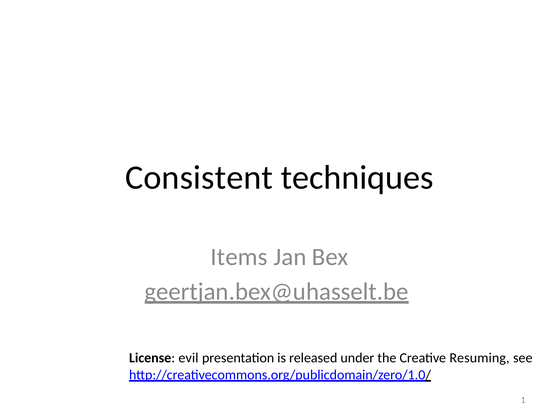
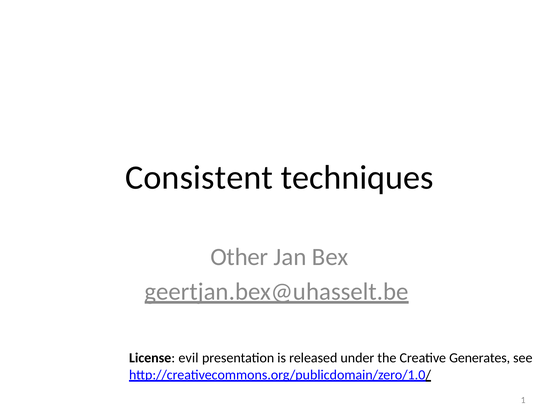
Items: Items -> Other
Resuming: Resuming -> Generates
